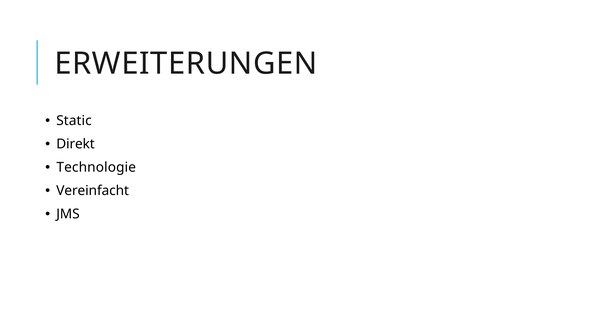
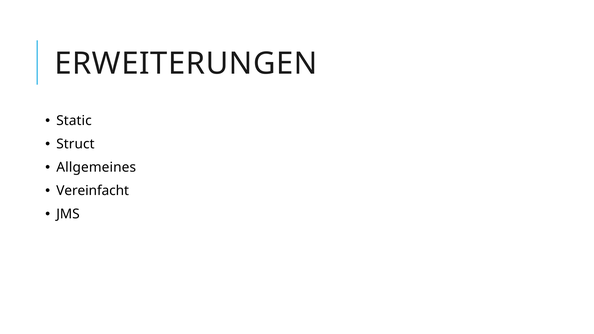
Direkt: Direkt -> Struct
Technologie: Technologie -> Allgemeines
